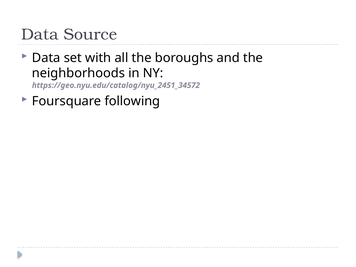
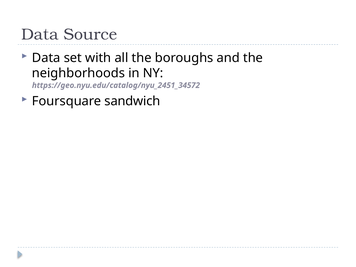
following: following -> sandwich
